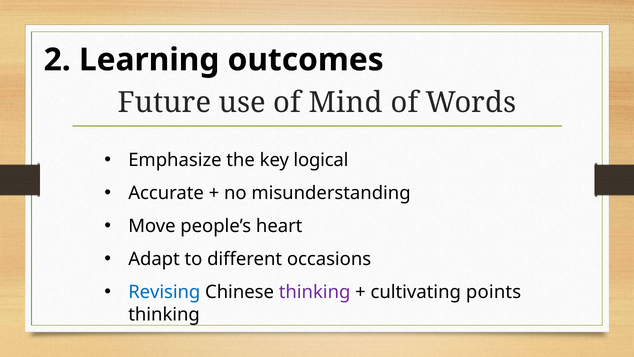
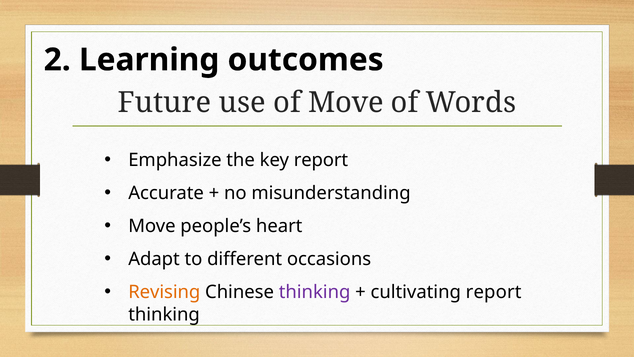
of Mind: Mind -> Move
key logical: logical -> report
Revising colour: blue -> orange
cultivating points: points -> report
